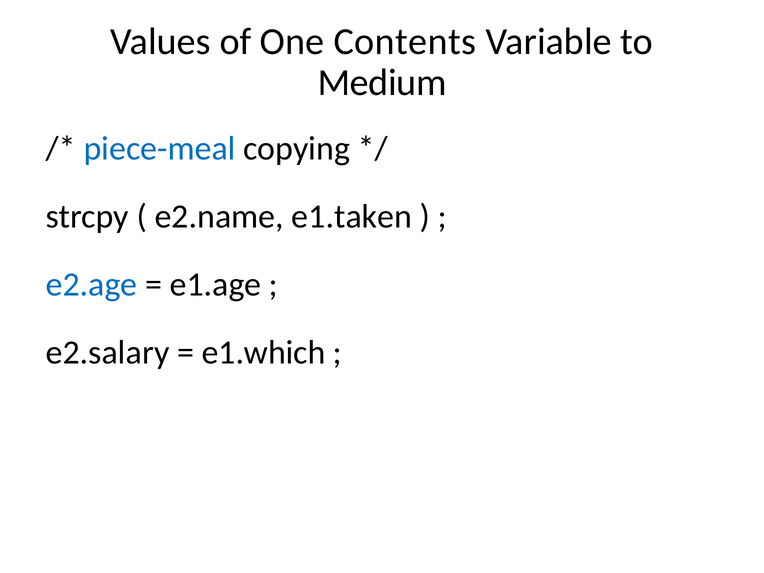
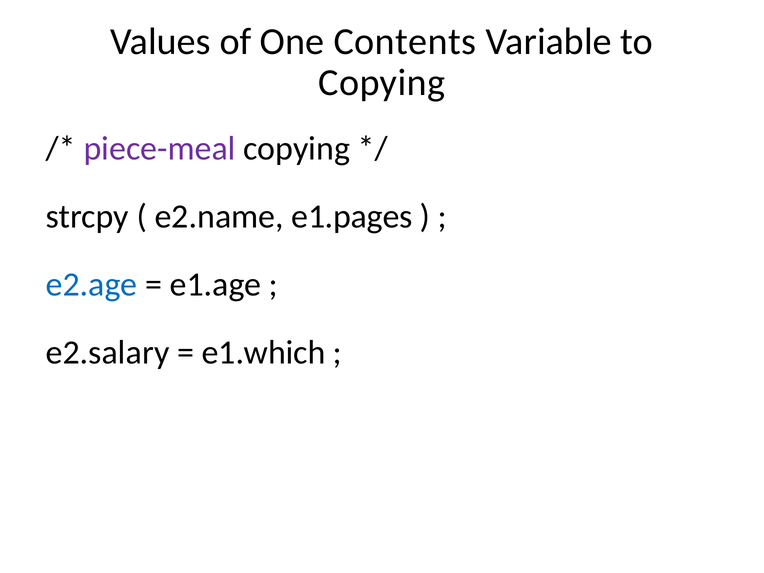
Medium at (382, 83): Medium -> Copying
piece-meal colour: blue -> purple
e1.taken: e1.taken -> e1.pages
